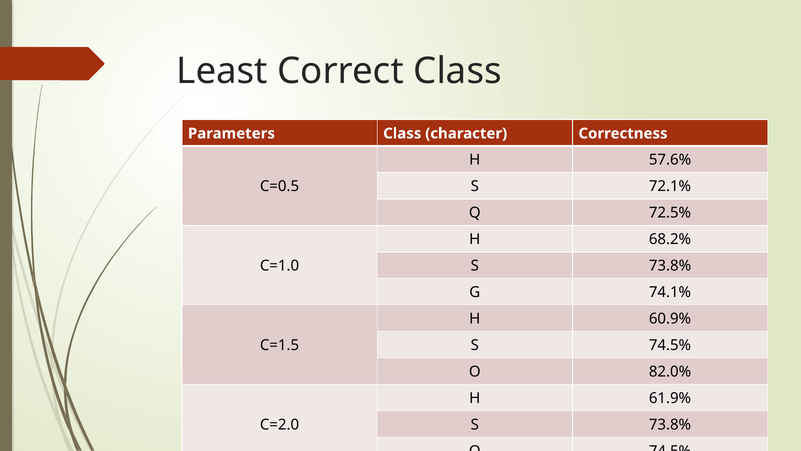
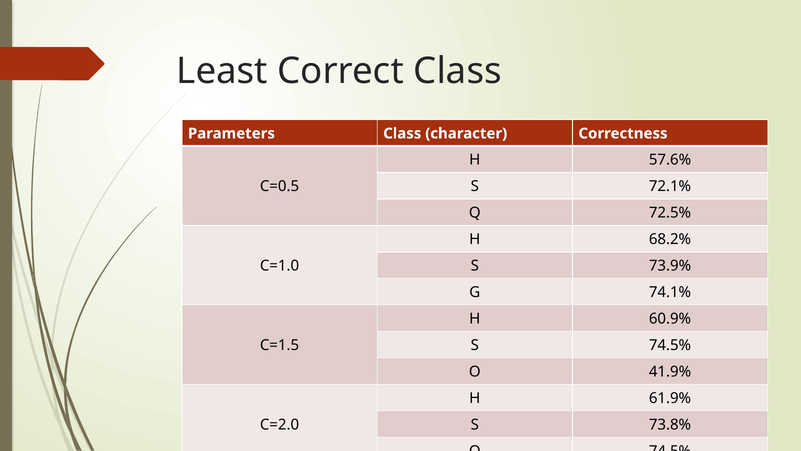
73.8% at (670, 266): 73.8% -> 73.9%
82.0%: 82.0% -> 41.9%
